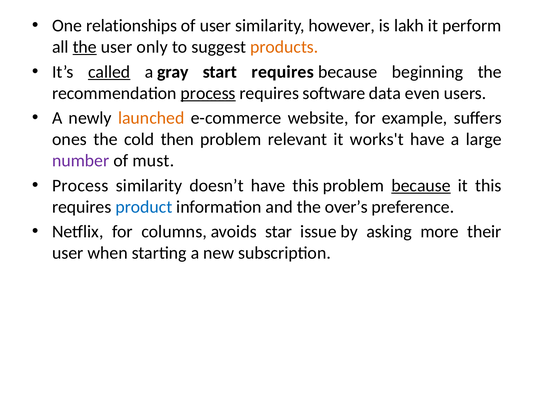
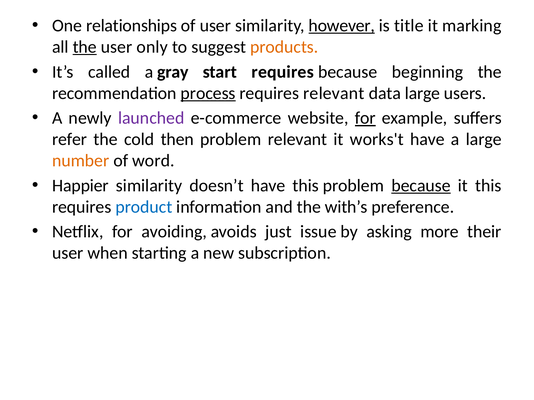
however underline: none -> present
lakh: lakh -> title
perform: perform -> marking
called underline: present -> none
requires software: software -> relevant
data even: even -> large
launched colour: orange -> purple
for at (365, 118) underline: none -> present
ones: ones -> refer
number colour: purple -> orange
must: must -> word
Process at (80, 186): Process -> Happier
over’s: over’s -> with’s
columns: columns -> avoiding
star: star -> just
